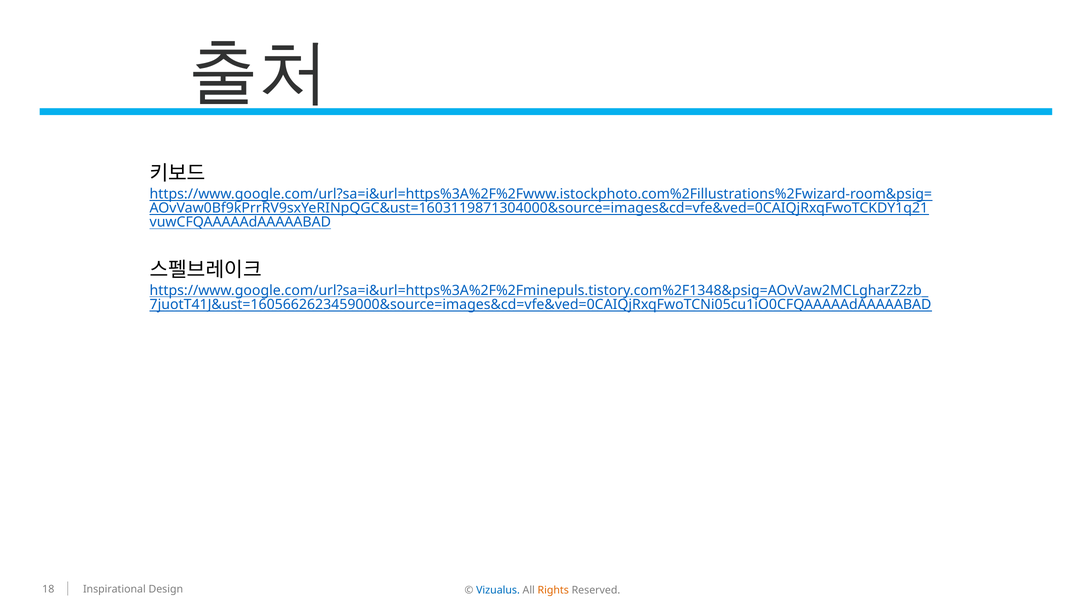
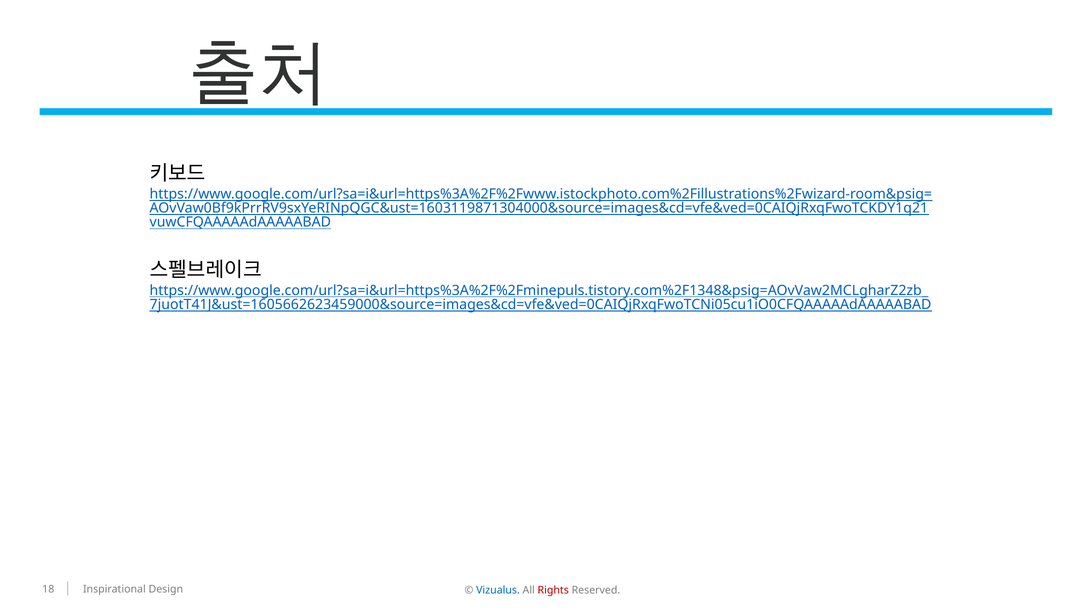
Rights colour: orange -> red
